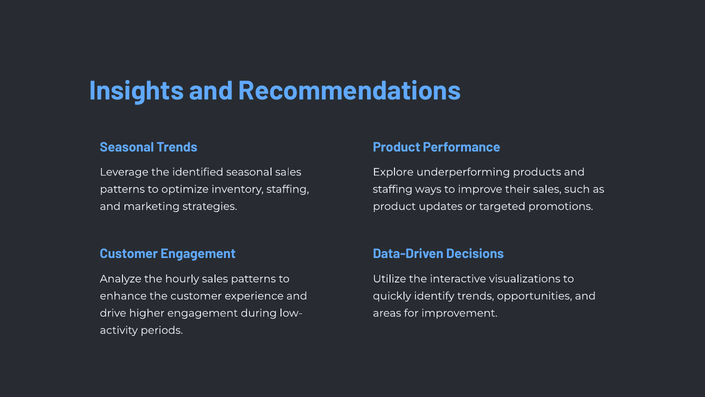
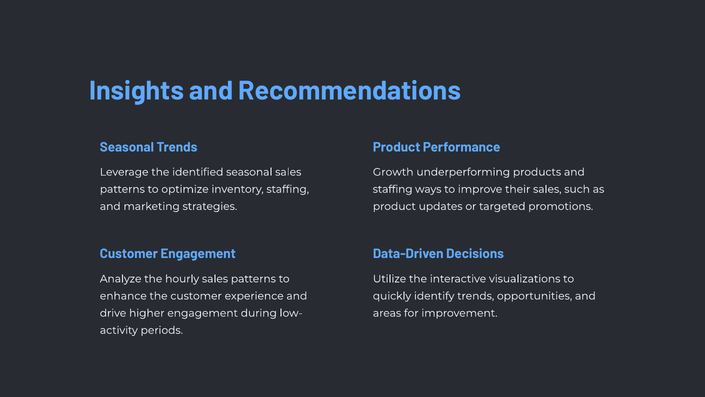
Explore: Explore -> Growth
